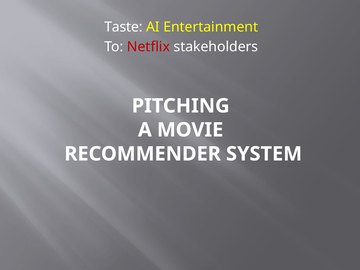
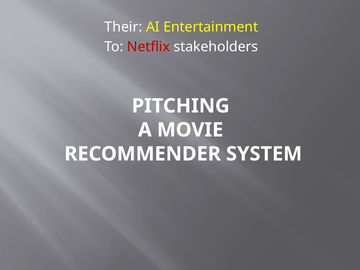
Taste: Taste -> Their
